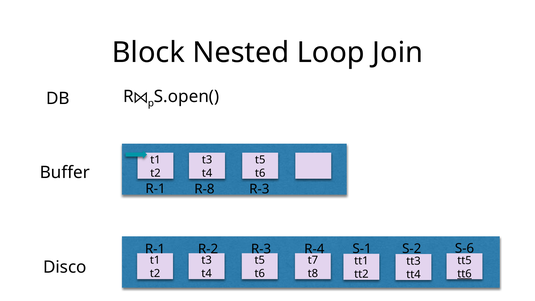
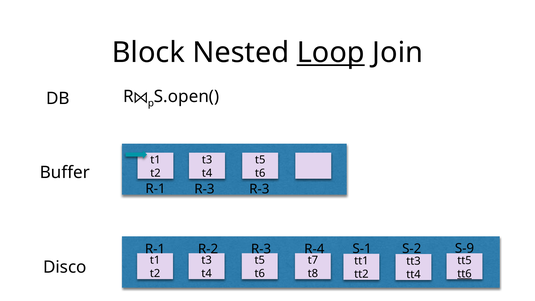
Loop underline: none -> present
R-1 R-8: R-8 -> R-3
S-6: S-6 -> S-9
